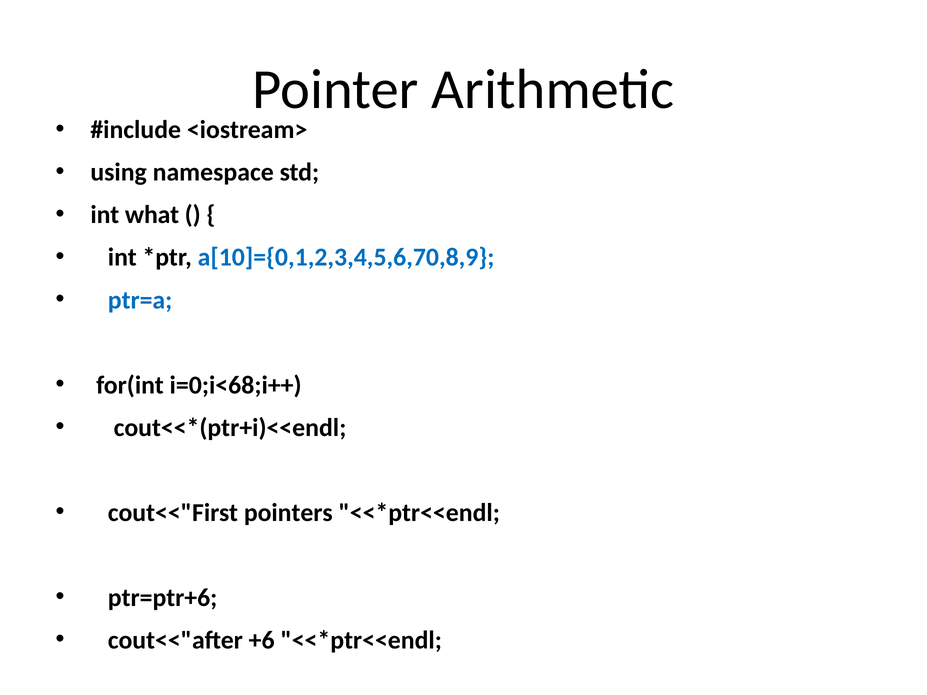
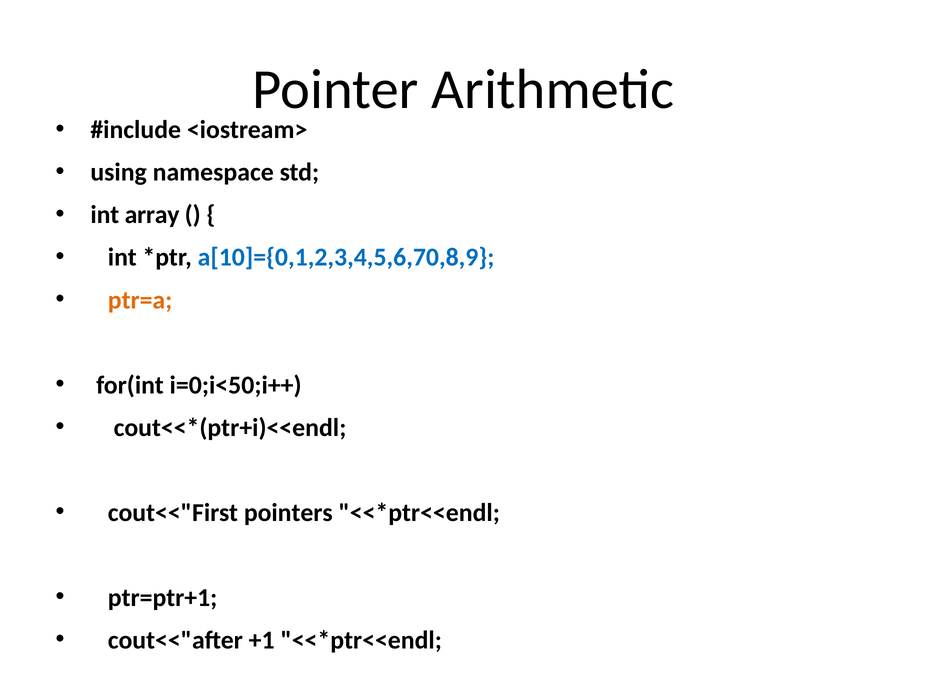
what: what -> array
ptr=a colour: blue -> orange
i=0;i<68;i++: i=0;i<68;i++ -> i=0;i<50;i++
ptr=ptr+6: ptr=ptr+6 -> ptr=ptr+1
+6: +6 -> +1
